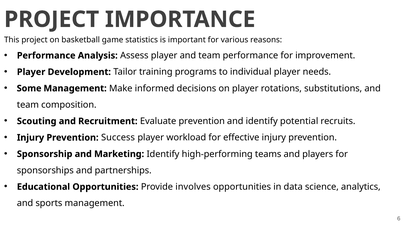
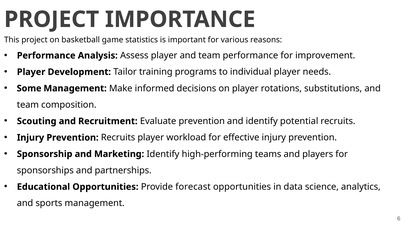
Prevention Success: Success -> Recruits
involves: involves -> forecast
